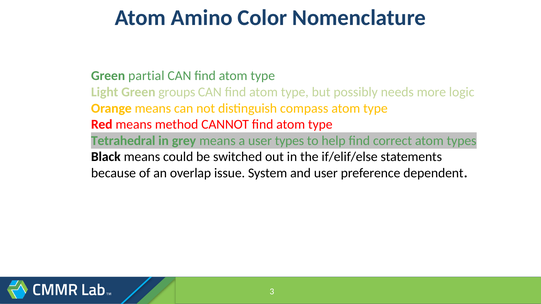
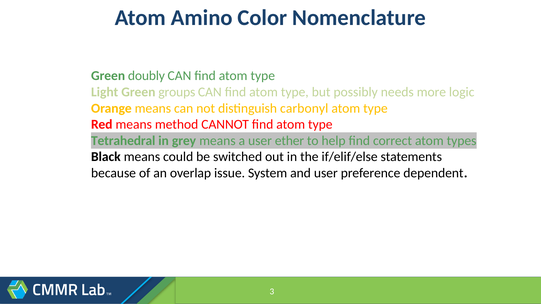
partial: partial -> doubly
compass: compass -> carbonyl
user types: types -> ether
